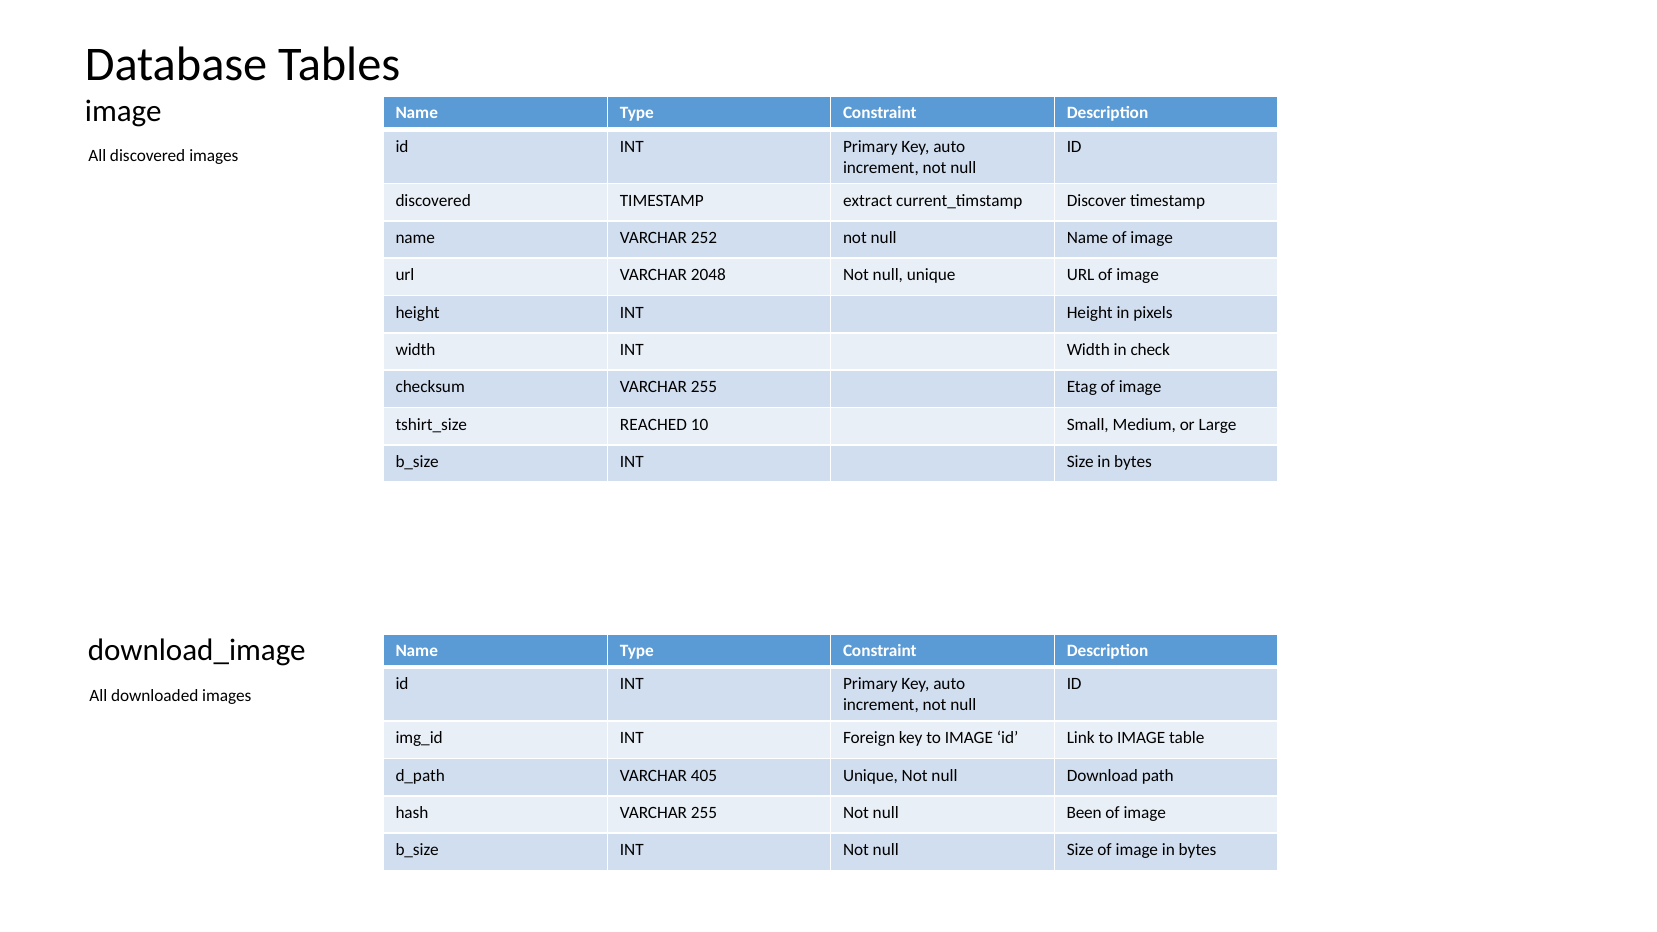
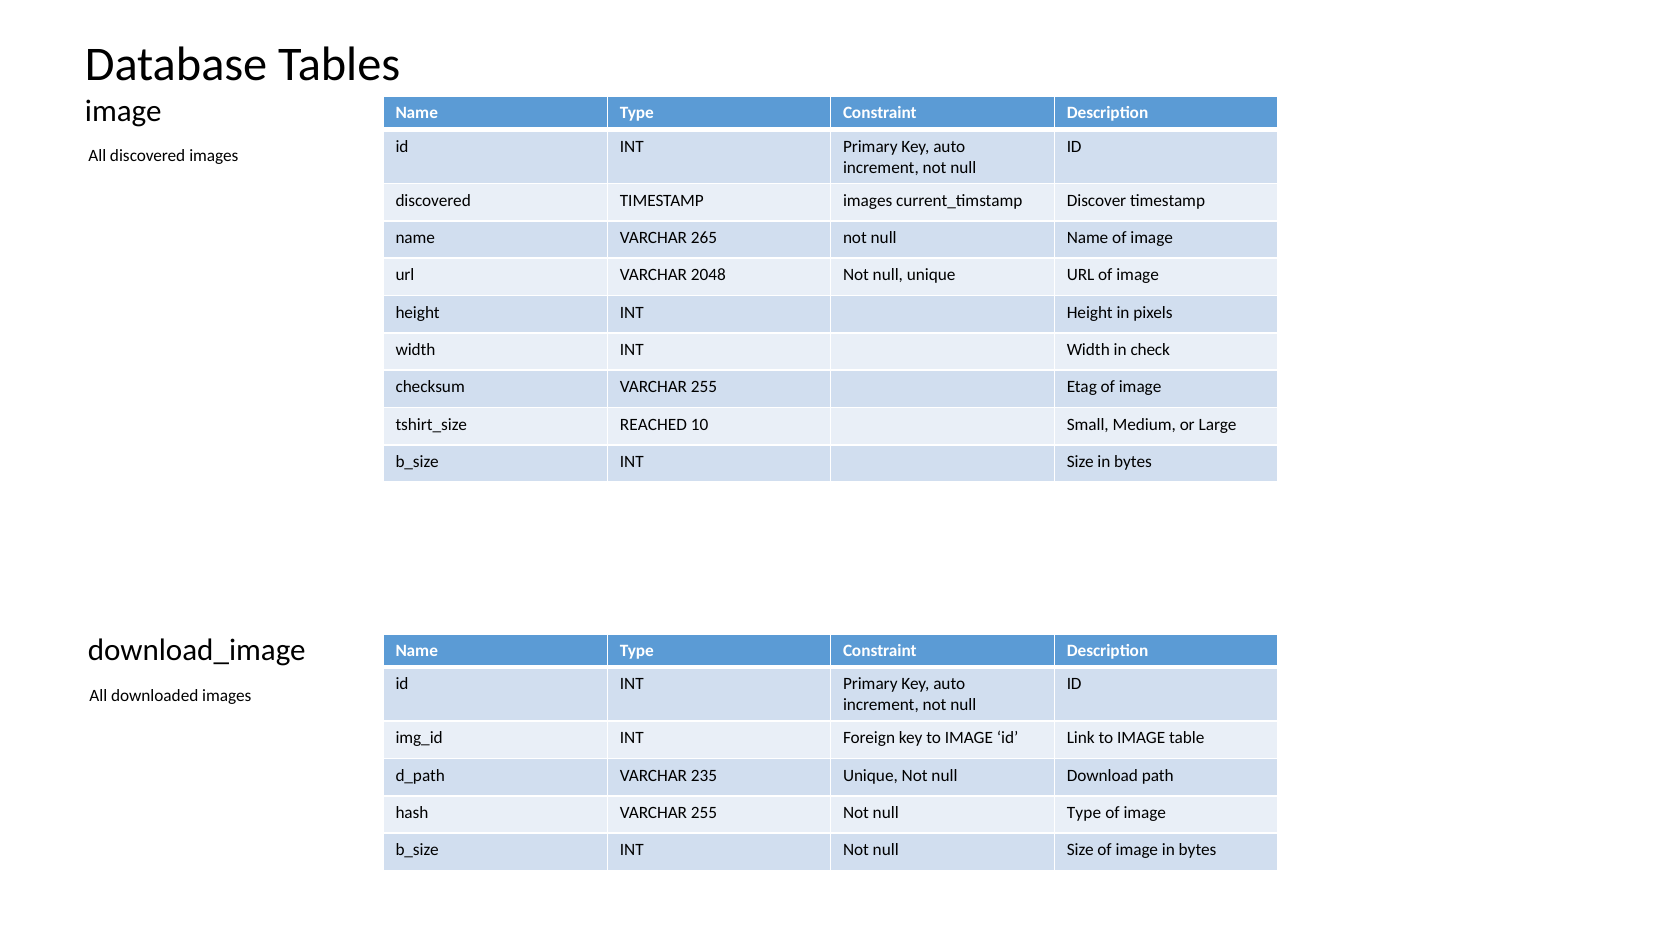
TIMESTAMP extract: extract -> images
252: 252 -> 265
405: 405 -> 235
null Been: Been -> Type
